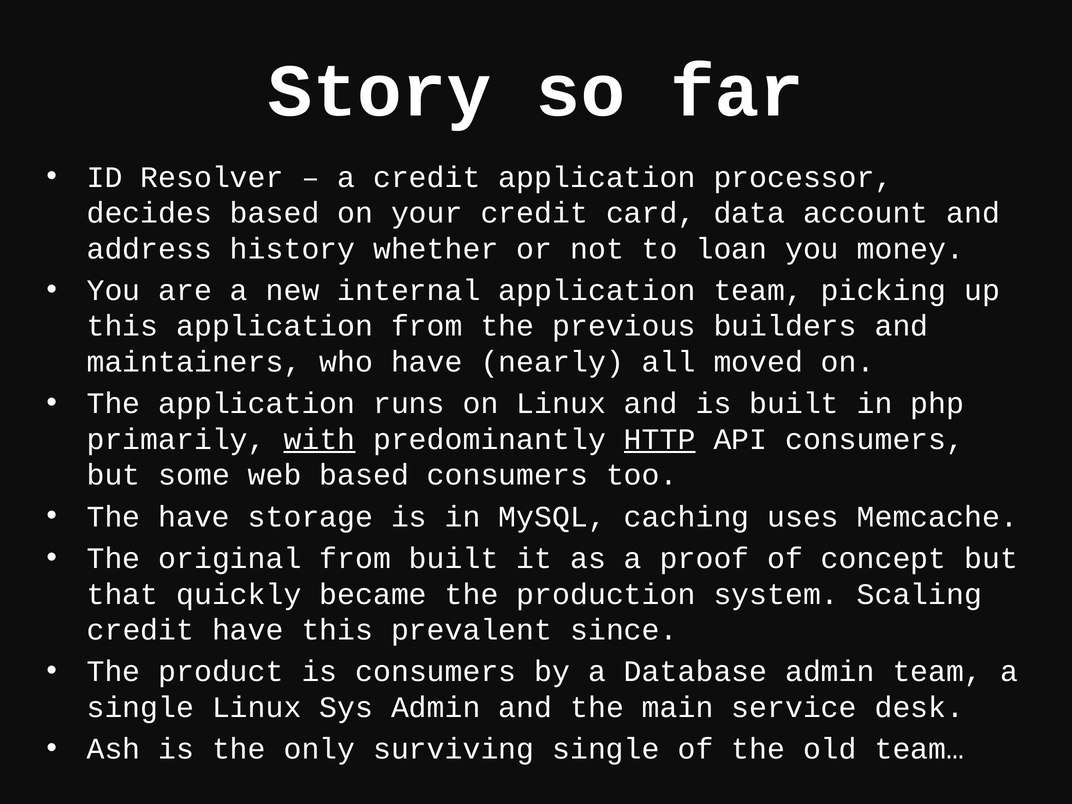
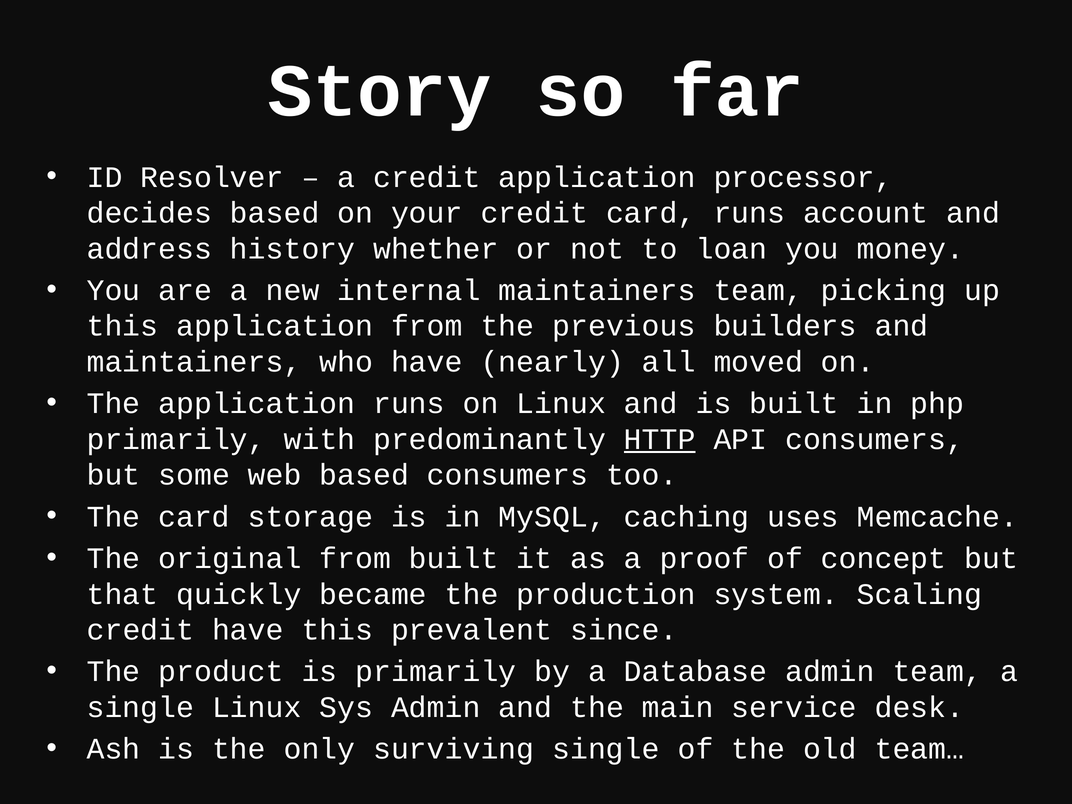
card data: data -> runs
internal application: application -> maintainers
with underline: present -> none
The have: have -> card
is consumers: consumers -> primarily
